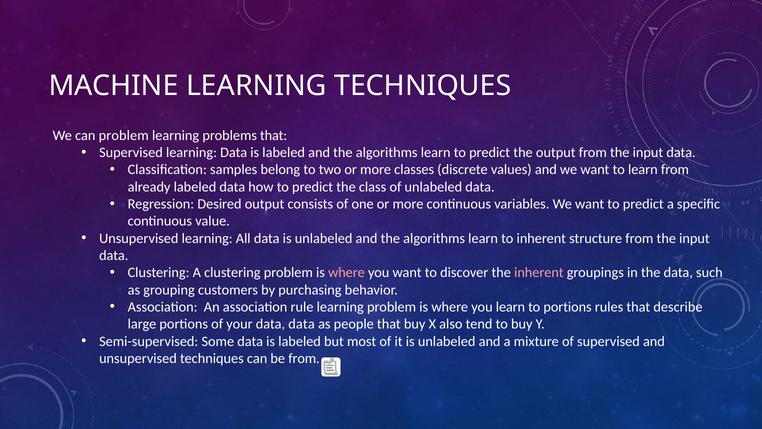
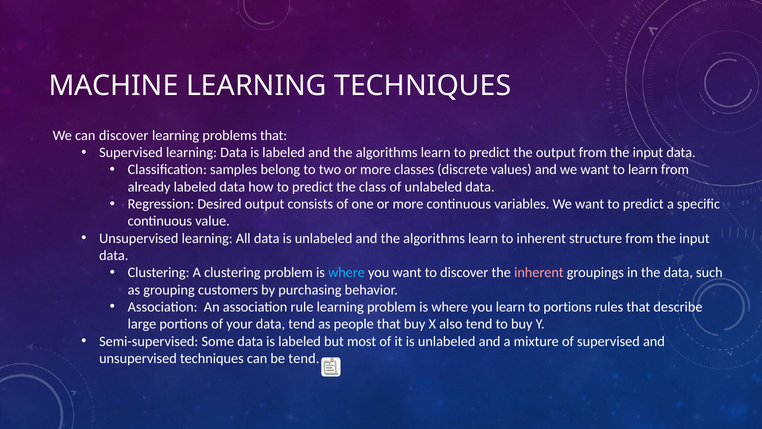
can problem: problem -> discover
where at (346, 272) colour: pink -> light blue
data data: data -> tend
be from: from -> tend
